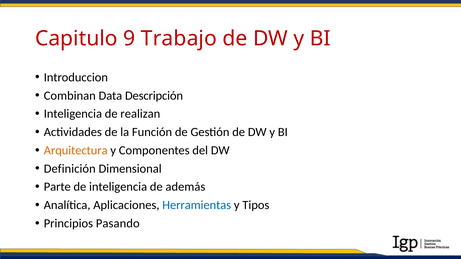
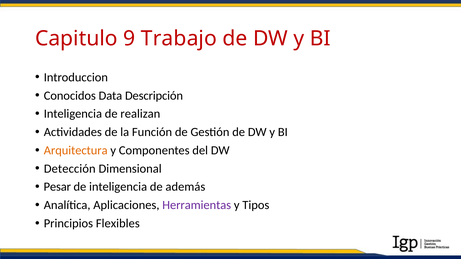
Combinan: Combinan -> Conocidos
Definición: Definición -> Detección
Parte: Parte -> Pesar
Herramientas colour: blue -> purple
Pasando: Pasando -> Flexibles
